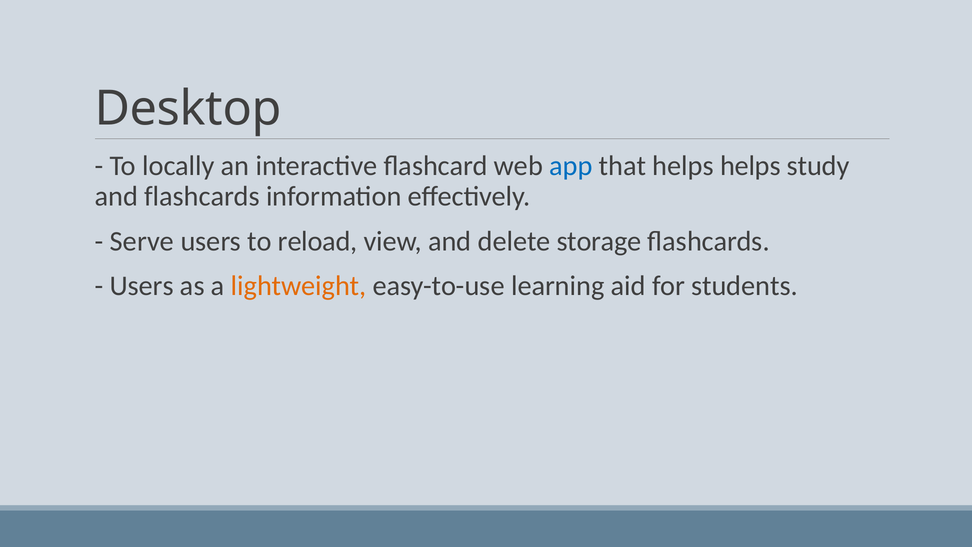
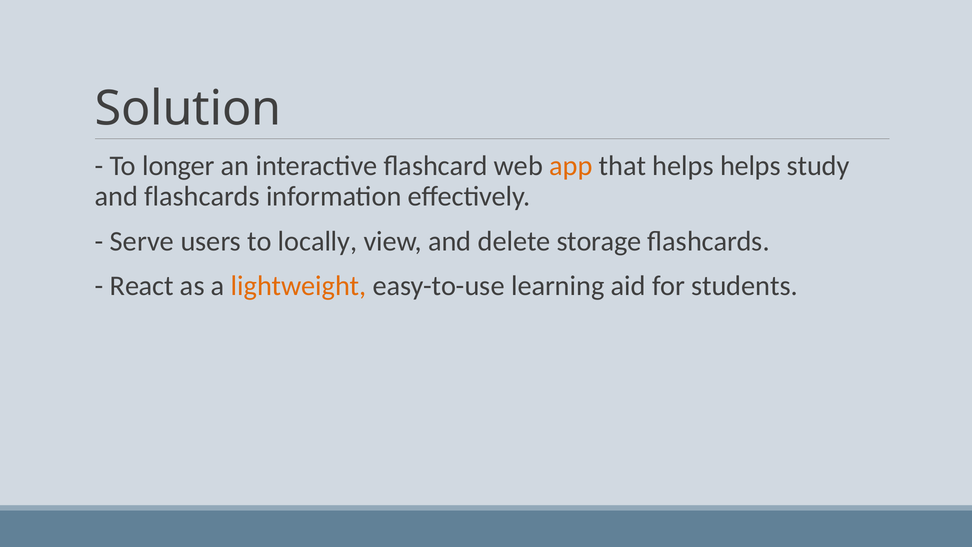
Desktop: Desktop -> Solution
locally: locally -> longer
app colour: blue -> orange
reload: reload -> locally
Users at (142, 286): Users -> React
